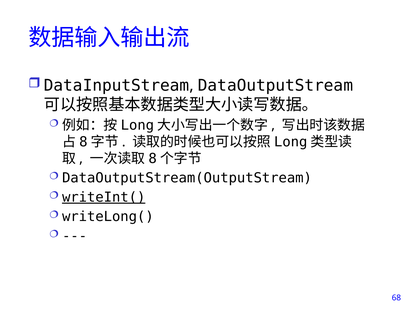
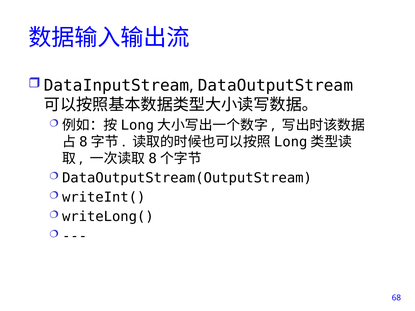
writeInt( underline: present -> none
